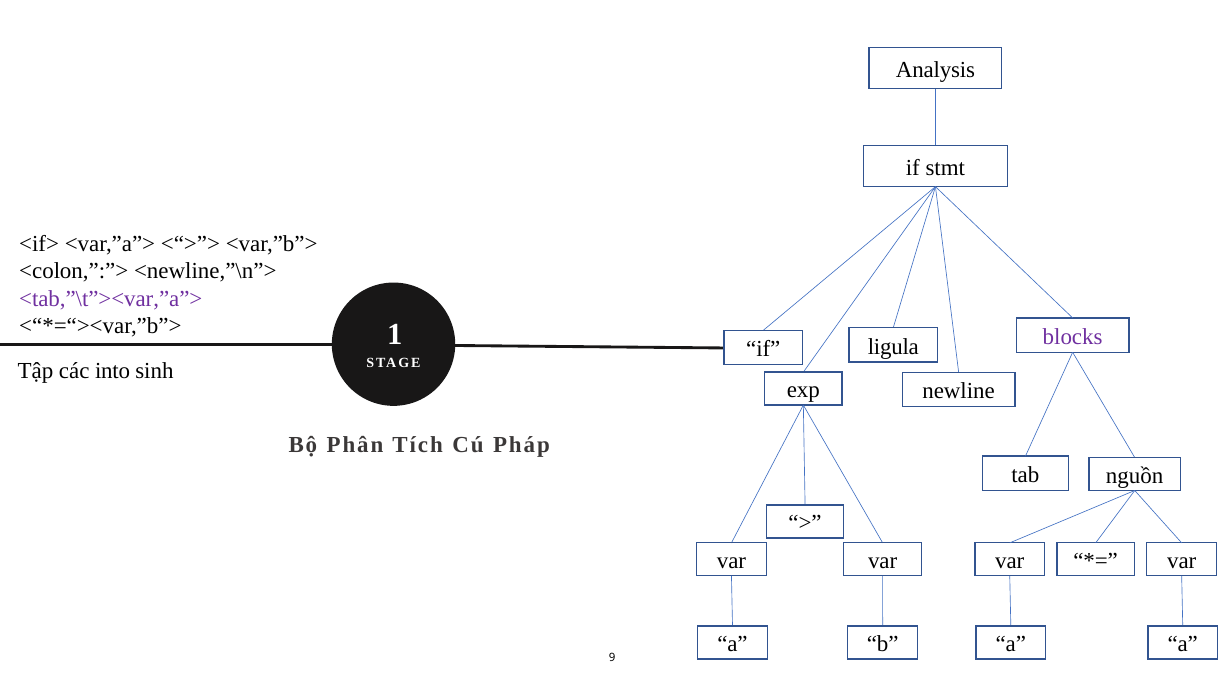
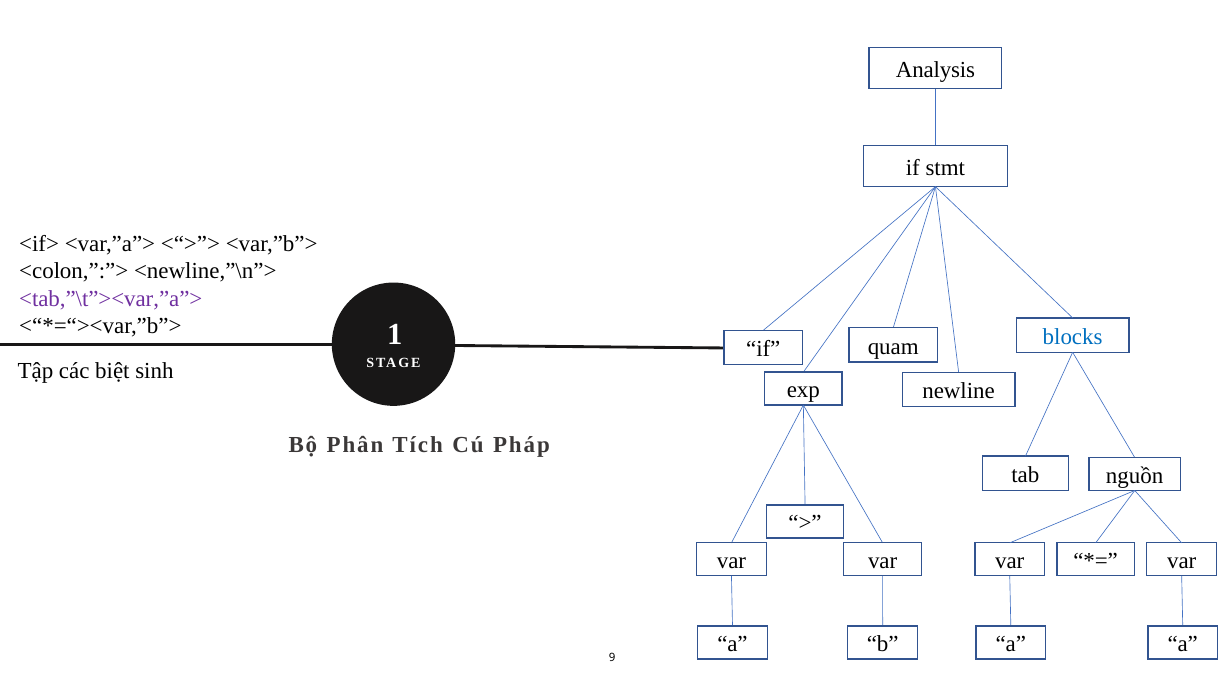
blocks colour: purple -> blue
ligula: ligula -> quam
into: into -> biệt
